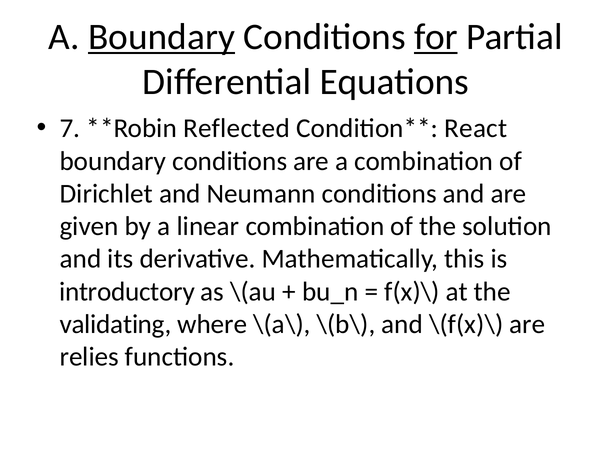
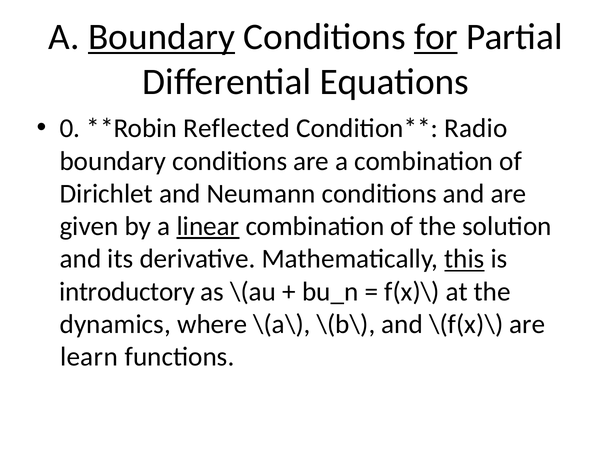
7: 7 -> 0
React: React -> Radio
linear underline: none -> present
this underline: none -> present
validating: validating -> dynamics
relies: relies -> learn
